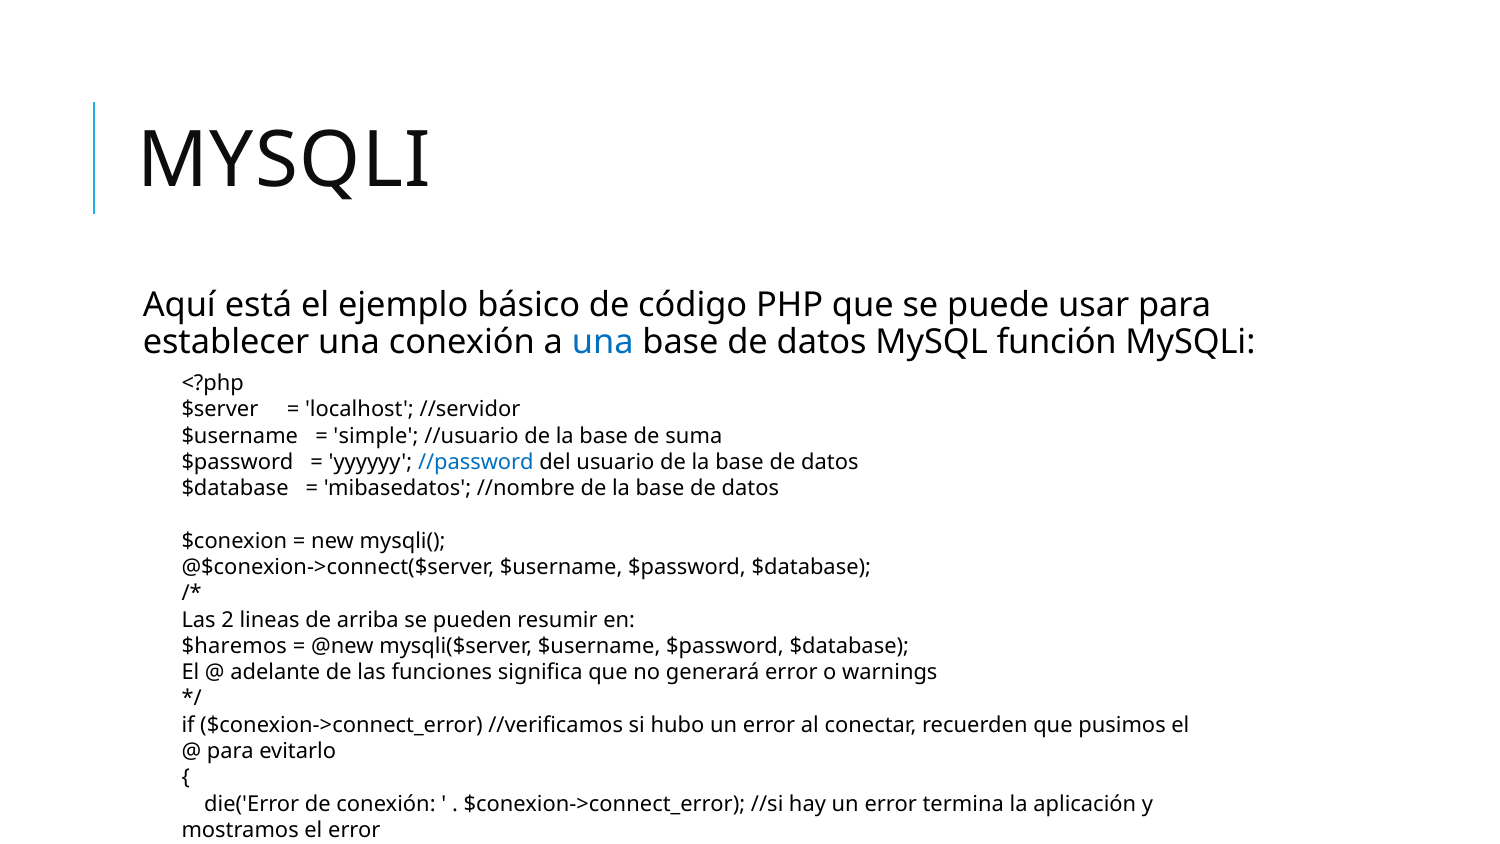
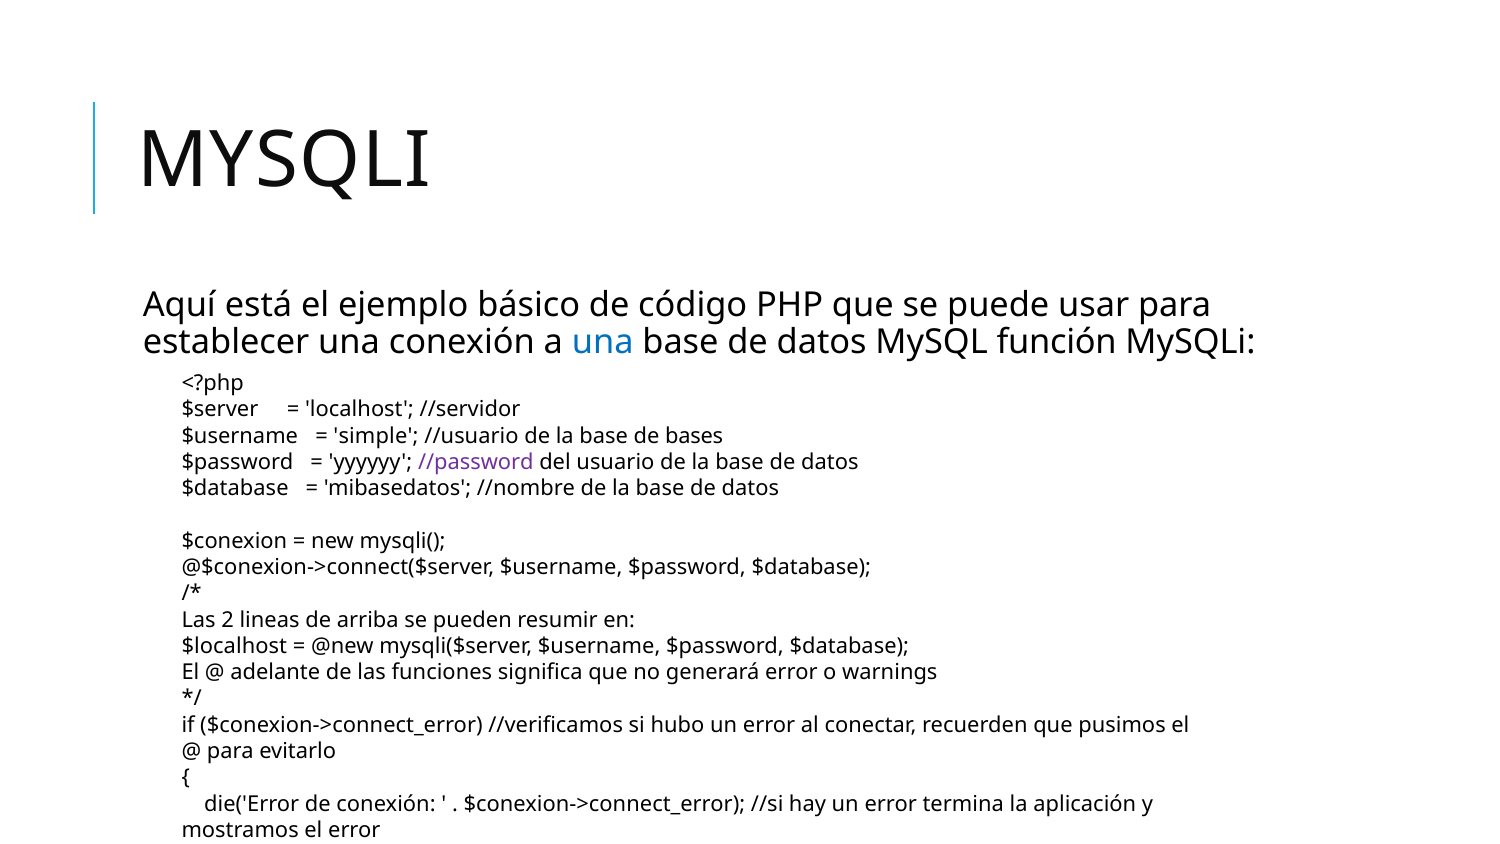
suma: suma -> bases
//password colour: blue -> purple
$haremos: $haremos -> $localhost
